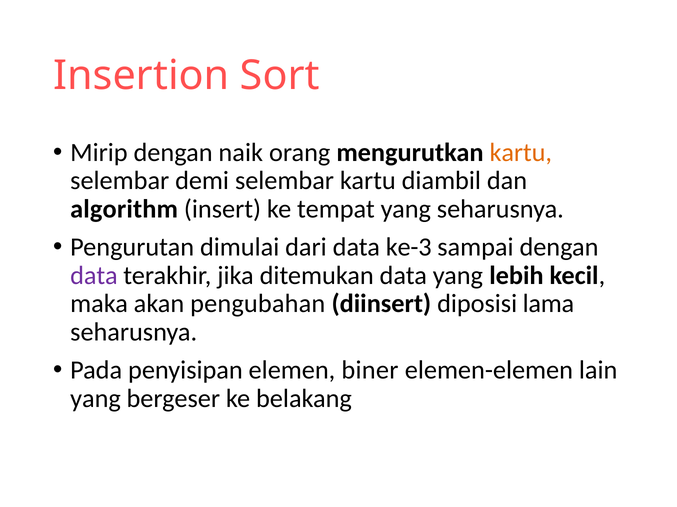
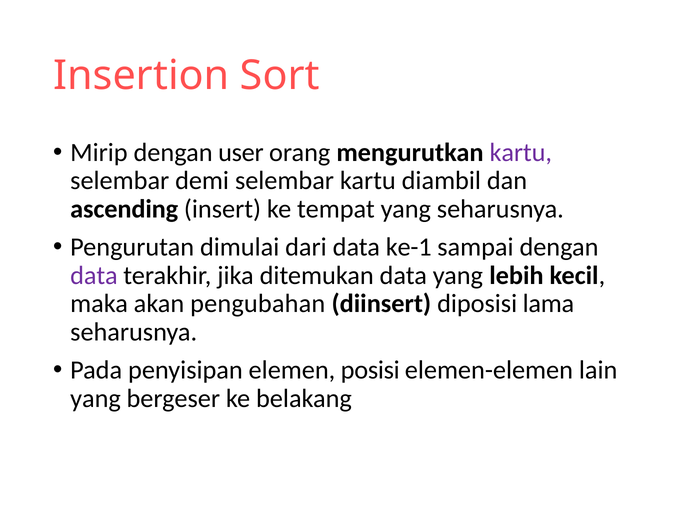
naik: naik -> user
kartu at (521, 153) colour: orange -> purple
algorithm: algorithm -> ascending
ke-3: ke-3 -> ke-1
biner: biner -> posisi
